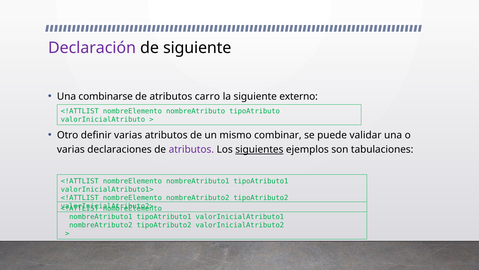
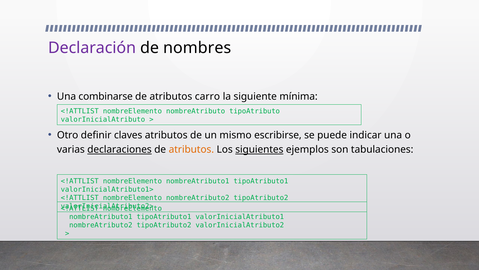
de siguiente: siguiente -> nombres
externo: externo -> mínima
definir varias: varias -> claves
combinar: combinar -> escribirse
validar: validar -> indicar
declaraciones underline: none -> present
atributos at (191, 149) colour: purple -> orange
